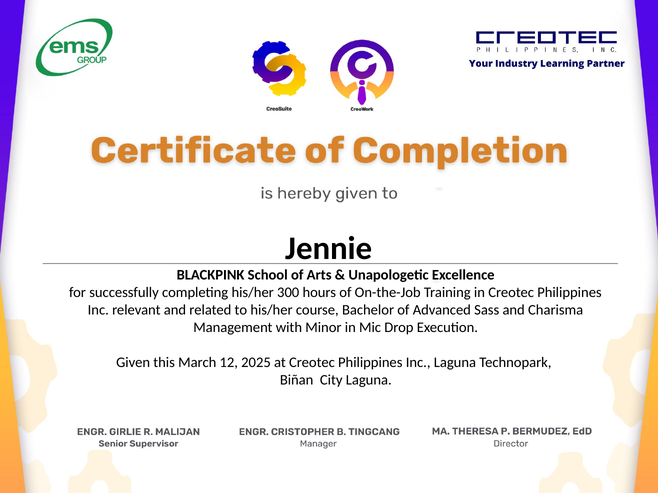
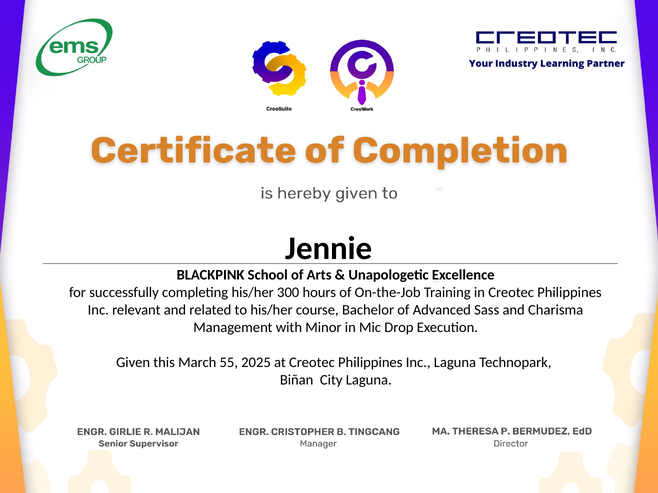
12: 12 -> 55
